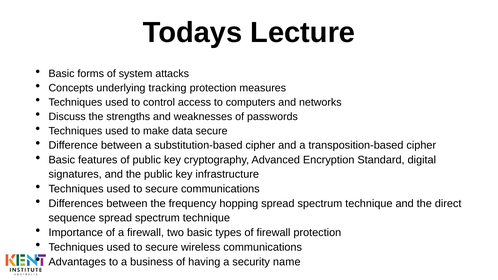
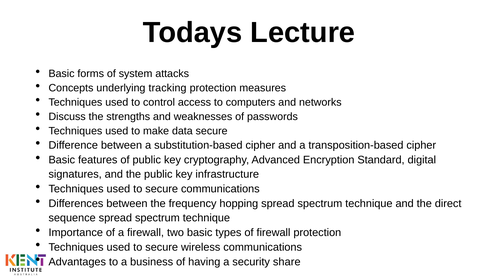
name: name -> share
